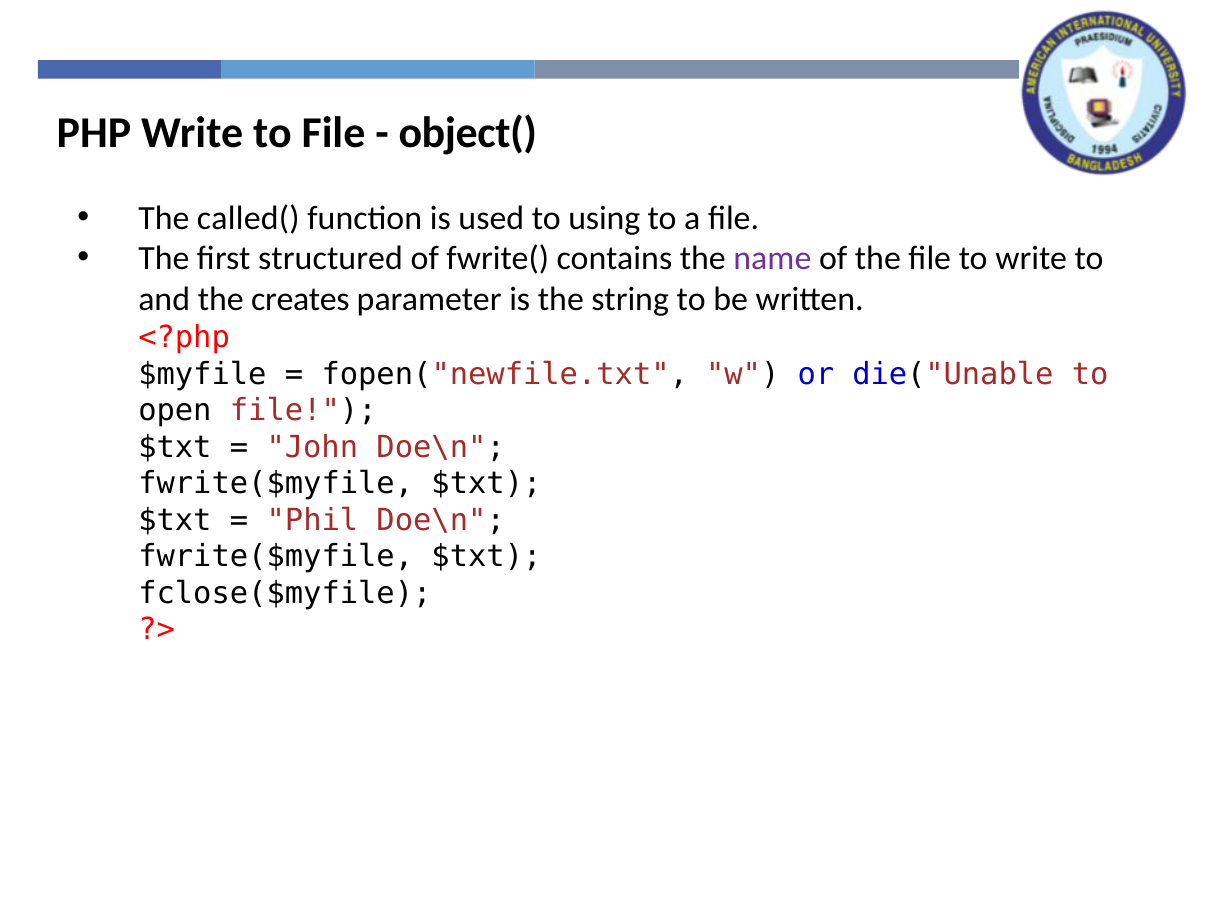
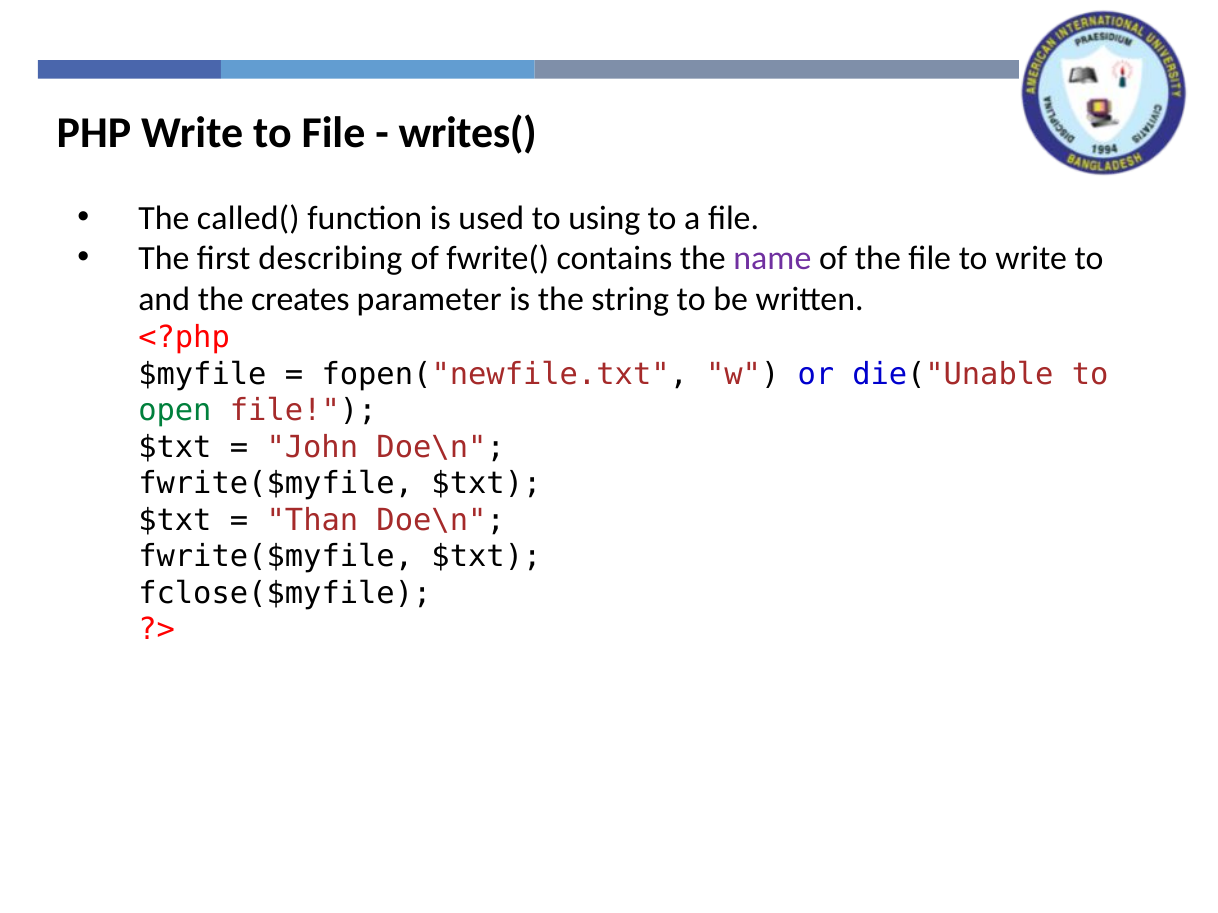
object(: object( -> writes(
structured: structured -> describing
open colour: black -> green
Phil: Phil -> Than
